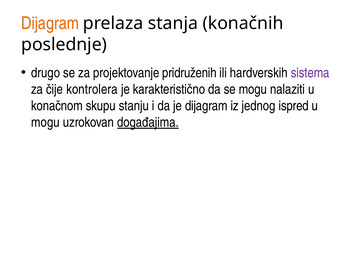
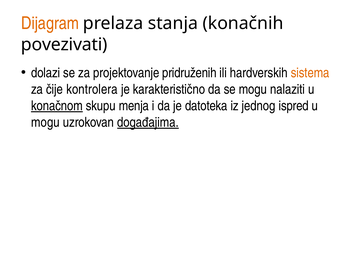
poslednje: poslednje -> povezivati
drugo: drugo -> dolazi
sistema colour: purple -> orange
konačnom underline: none -> present
stanju: stanju -> menja
je dijagram: dijagram -> datoteka
